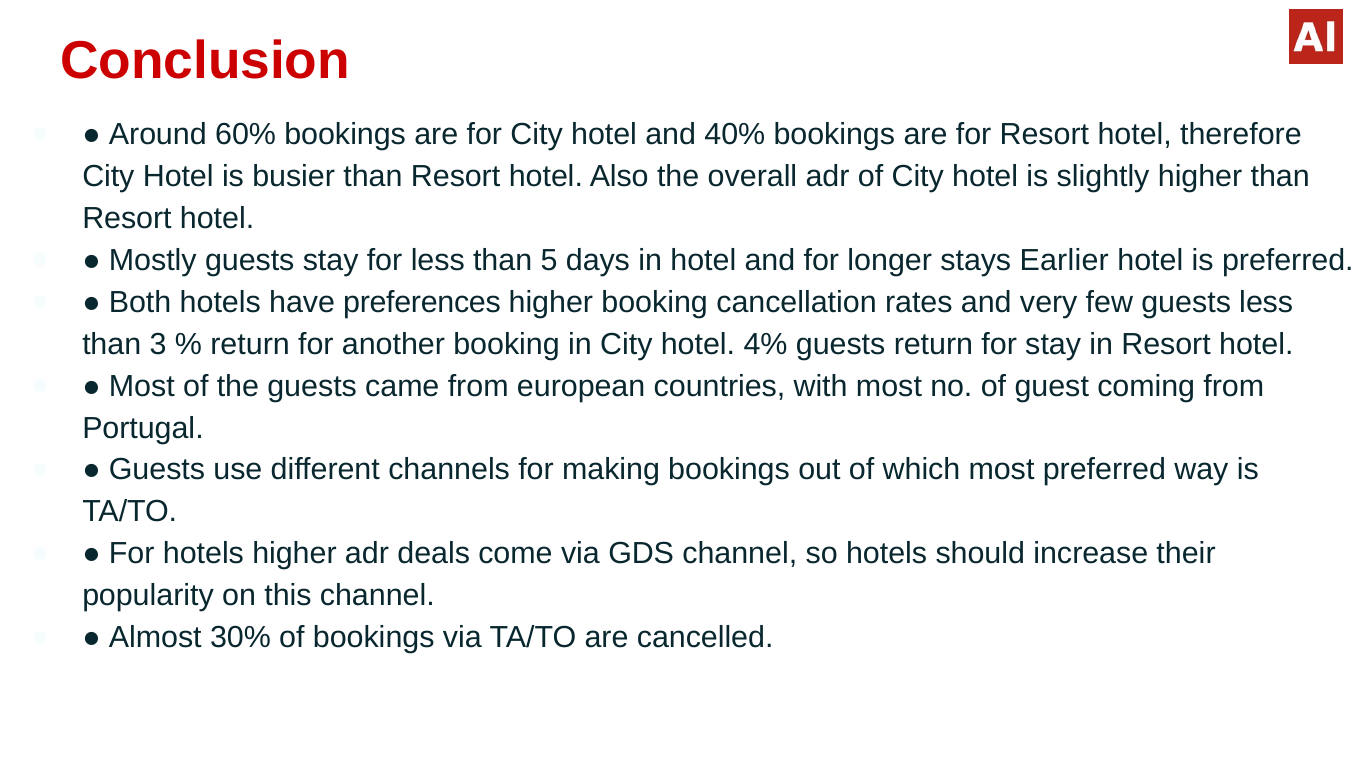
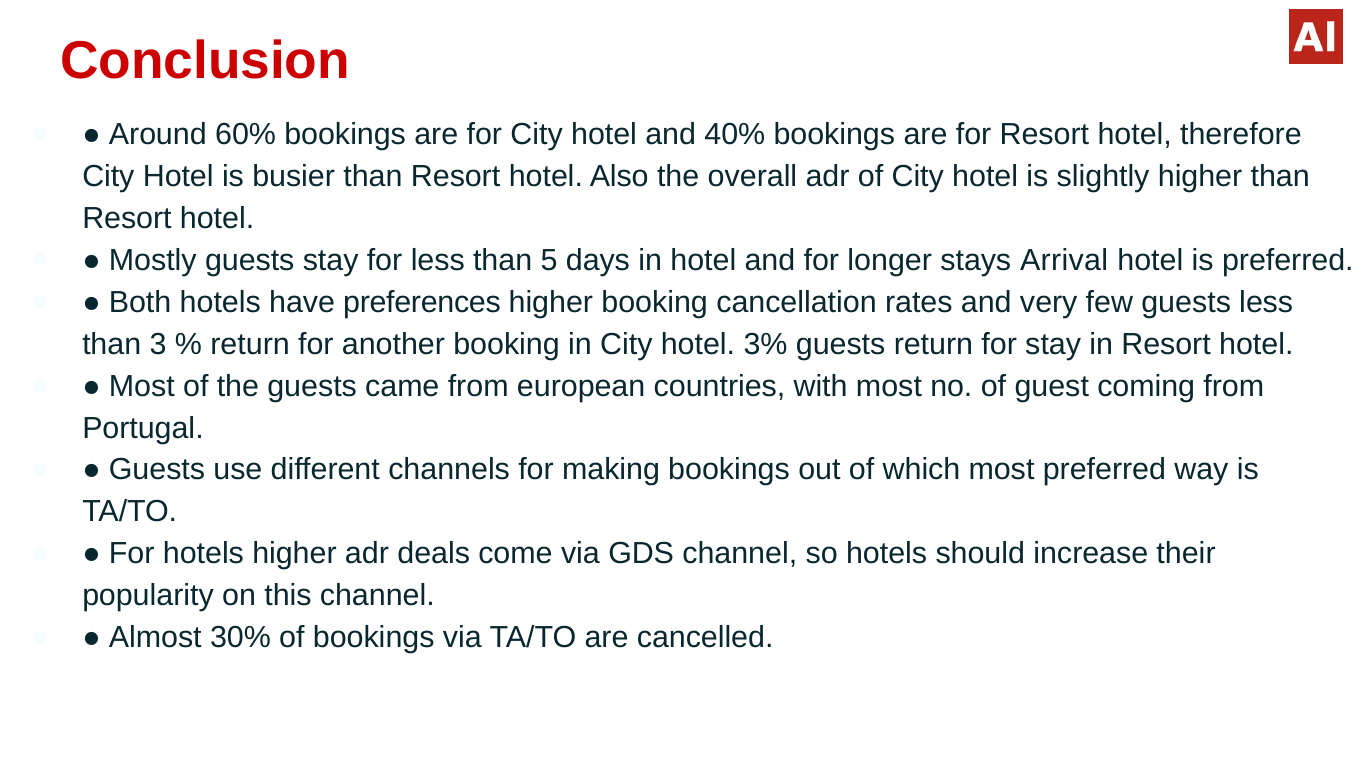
Earlier: Earlier -> Arrival
4%: 4% -> 3%
